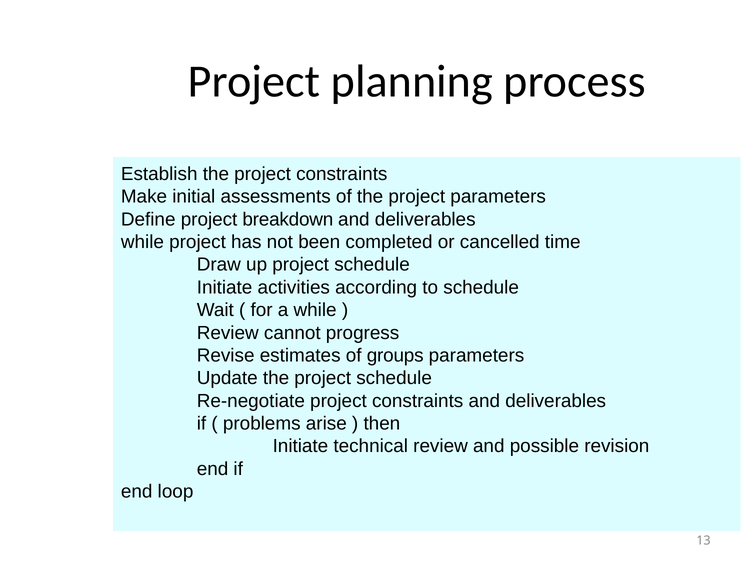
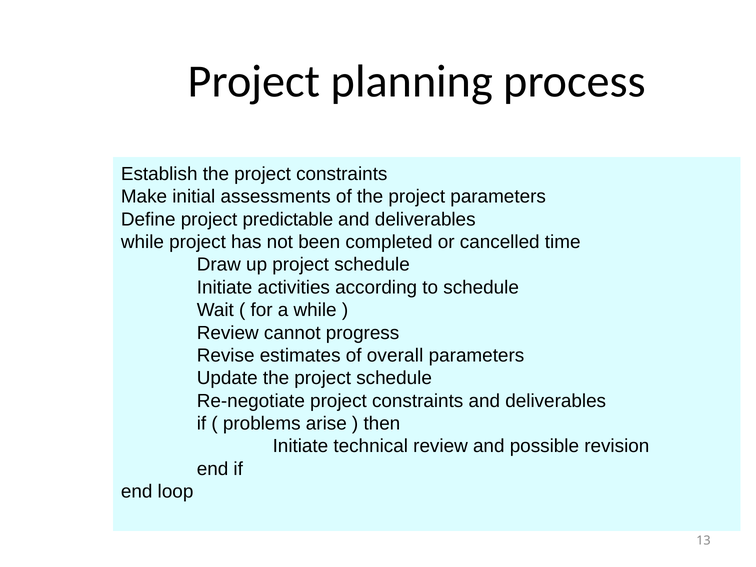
breakdown: breakdown -> predictable
groups: groups -> overall
